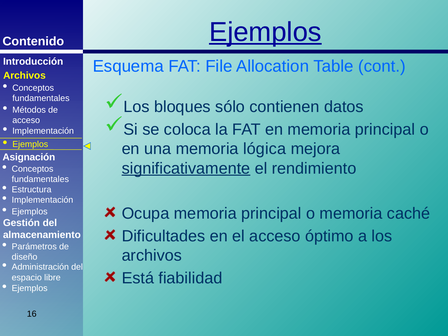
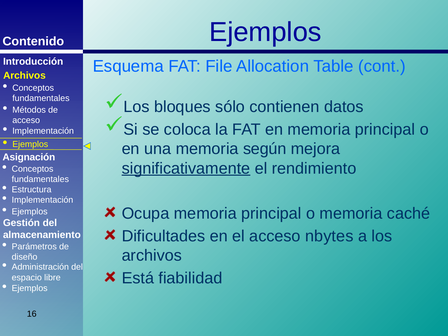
Ejemplos at (265, 32) underline: present -> none
lógica: lógica -> según
óptimo: óptimo -> nbytes
